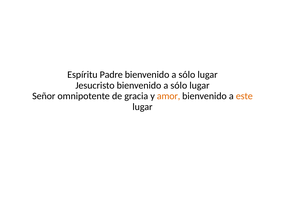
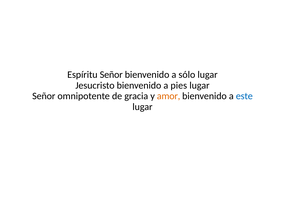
Espíritu Padre: Padre -> Señor
Jesucristo bienvenido a sólo: sólo -> pies
este colour: orange -> blue
